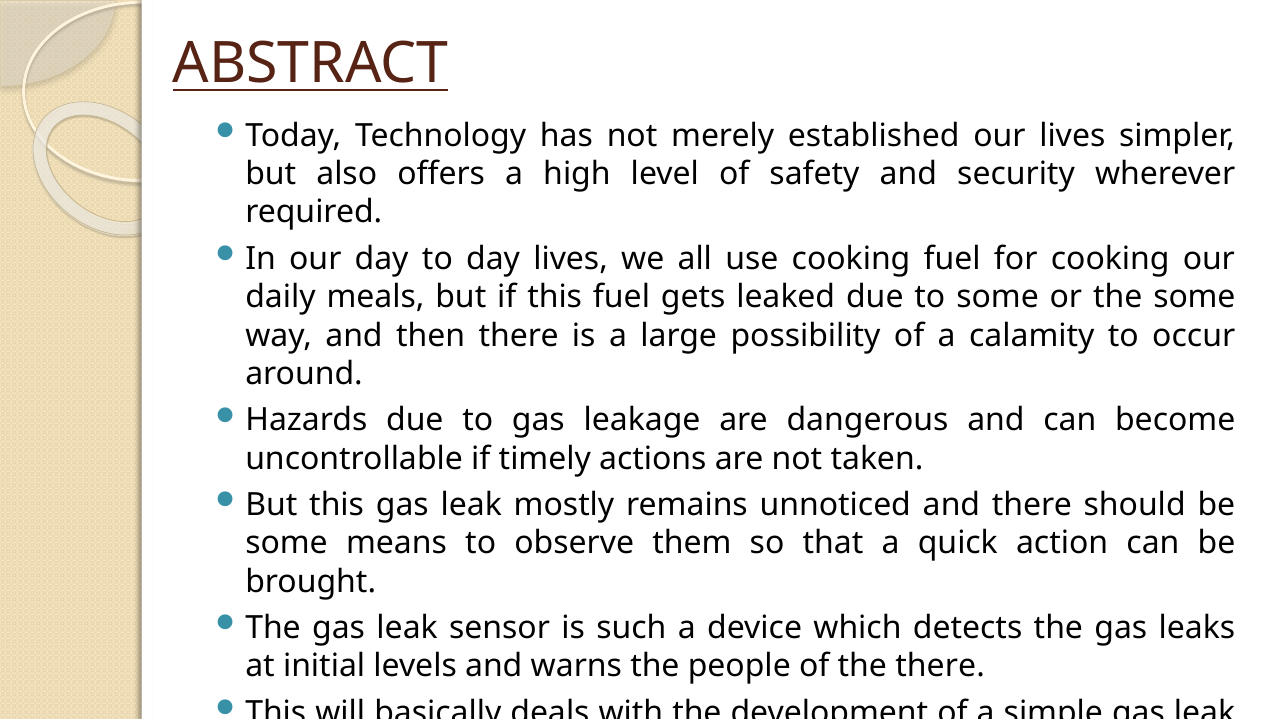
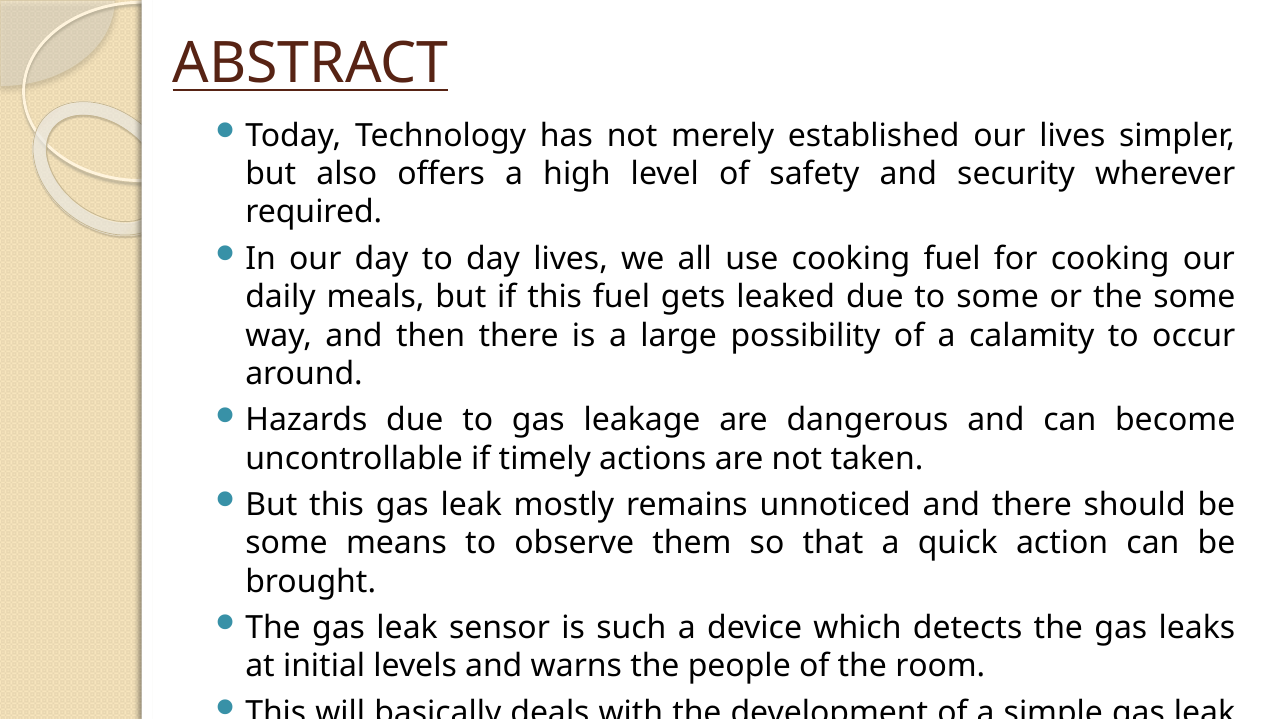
the there: there -> room
